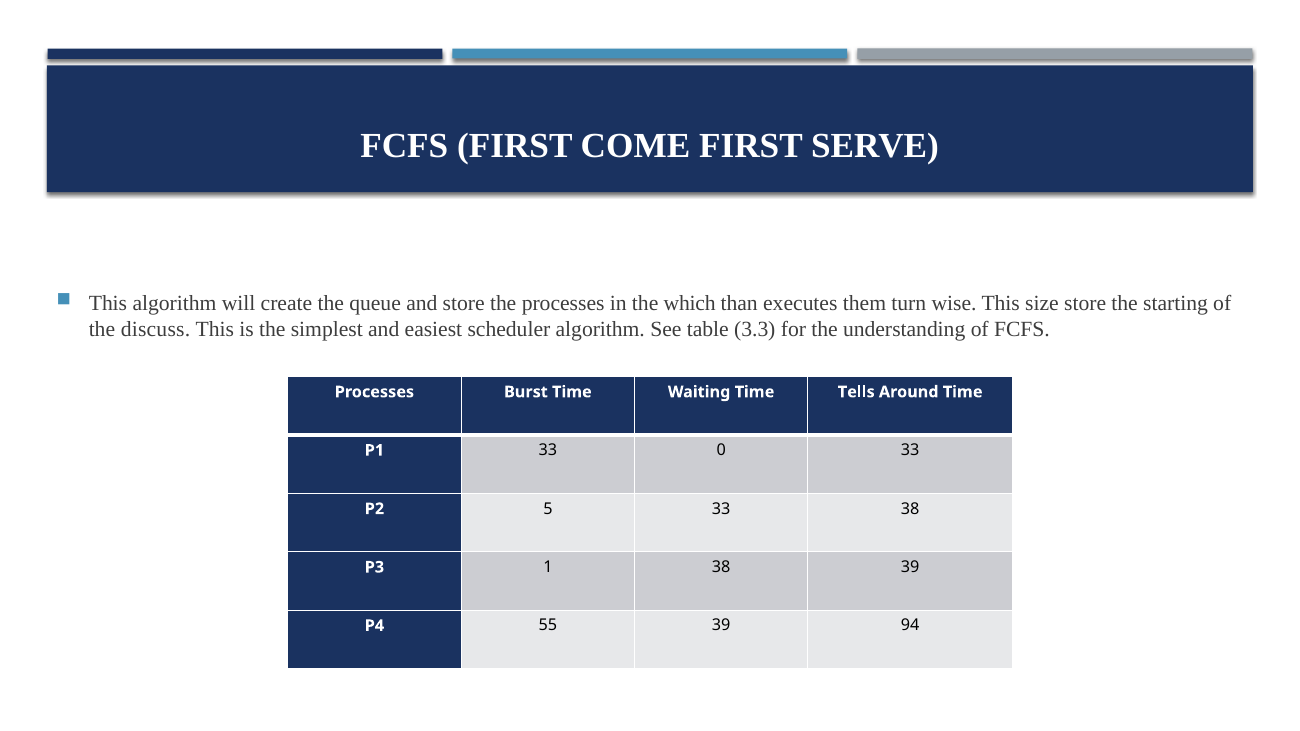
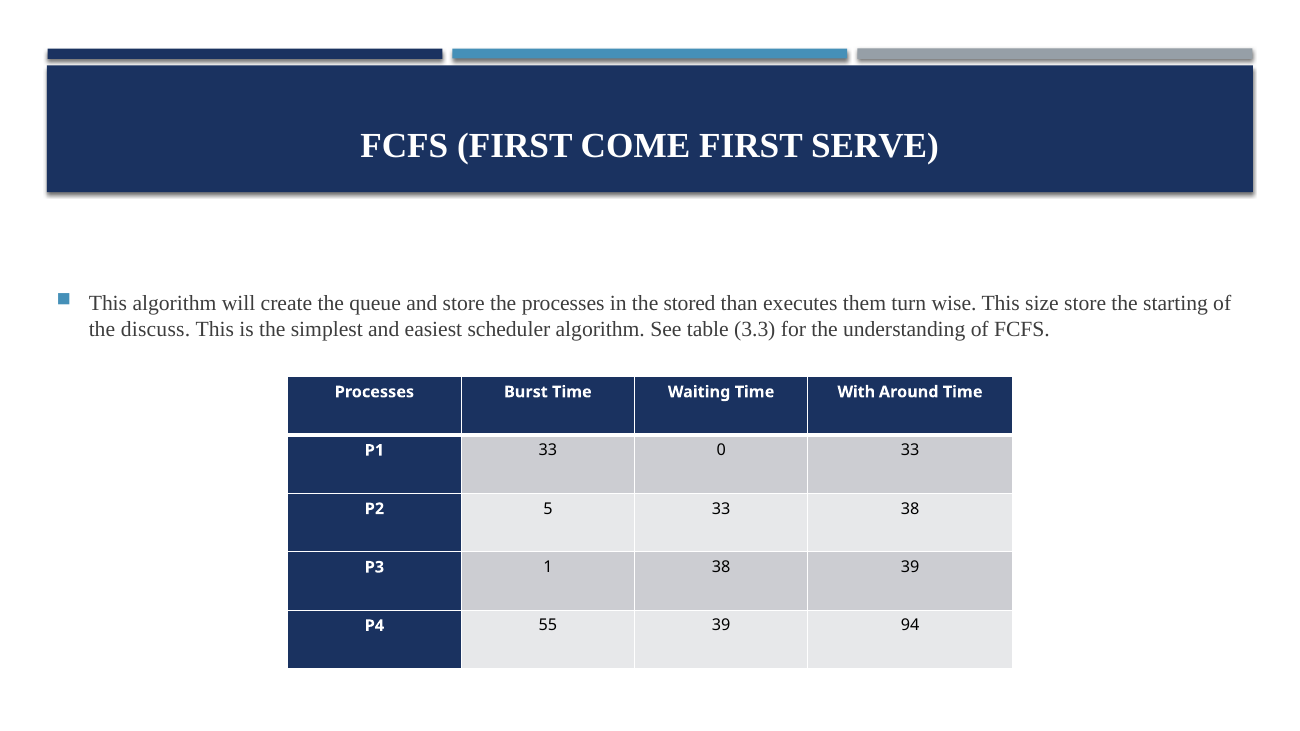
which: which -> stored
Tells: Tells -> With
